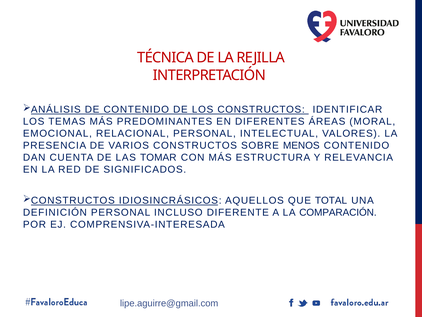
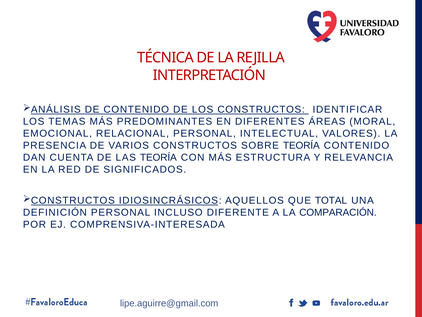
SOBRE MENOS: MENOS -> TEORÍA
LAS TOMAR: TOMAR -> TEORÍA
